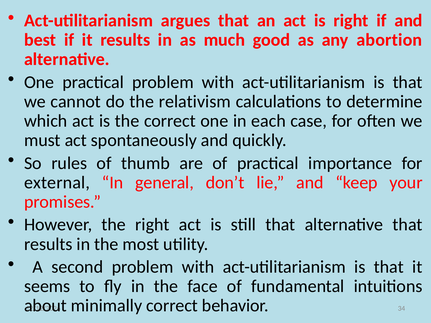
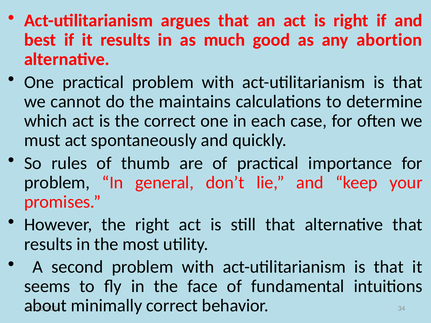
relativism: relativism -> maintains
external at (57, 183): external -> problem
